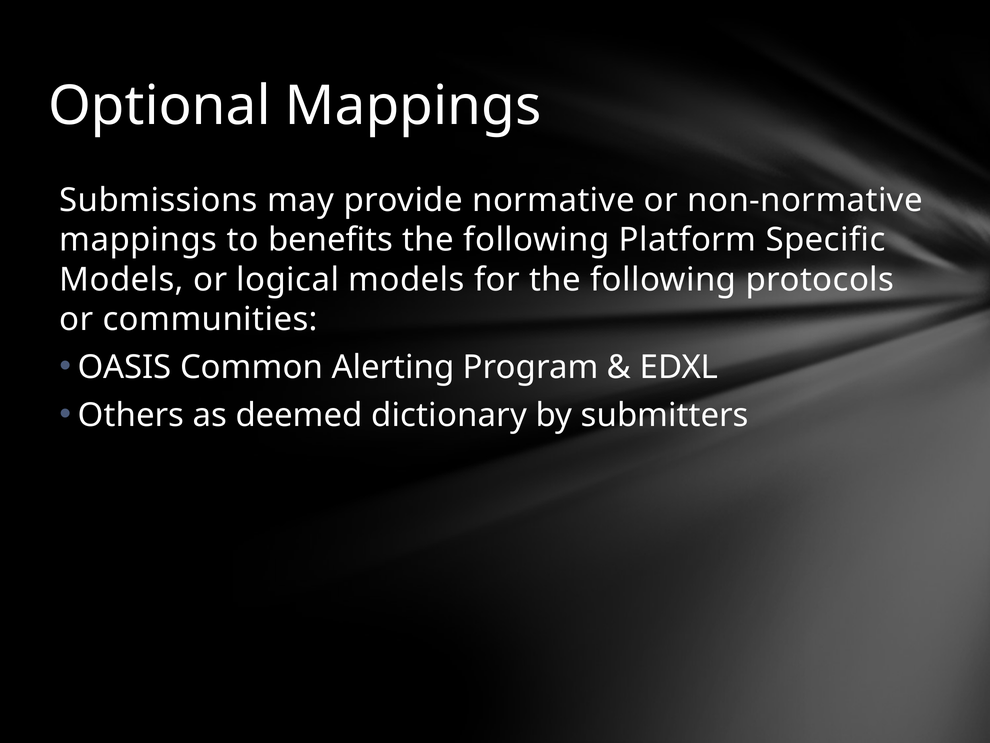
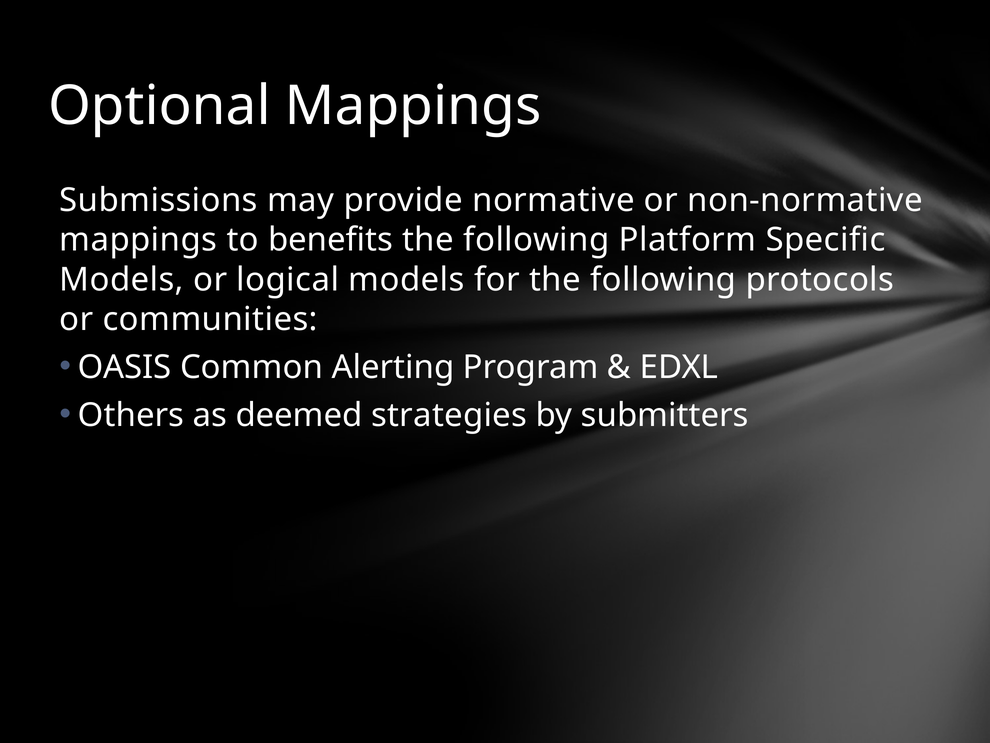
dictionary: dictionary -> strategies
